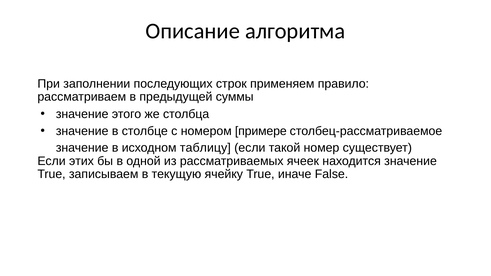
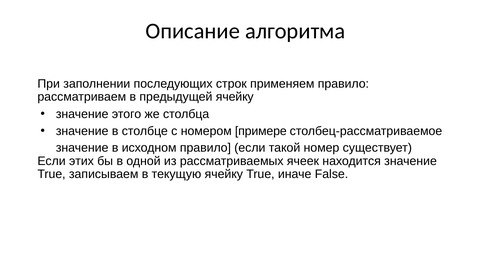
предыдущей суммы: суммы -> ячейку
исходном таблицу: таблицу -> правило
